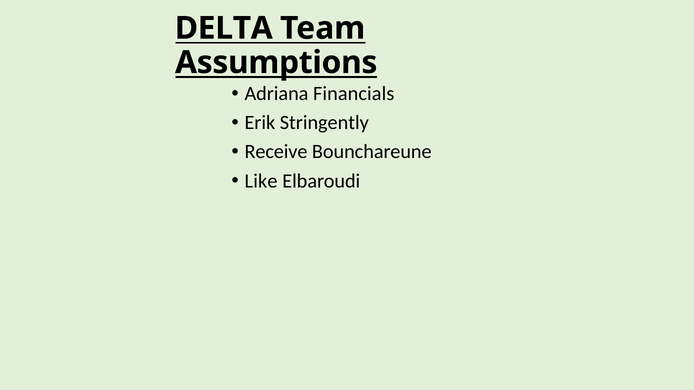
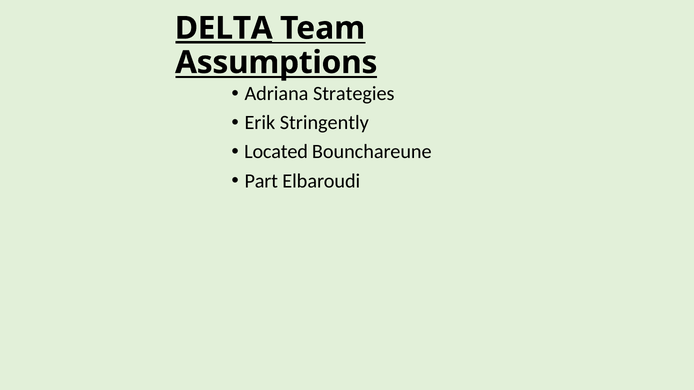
DELTA underline: none -> present
Financials: Financials -> Strategies
Receive: Receive -> Located
Like: Like -> Part
